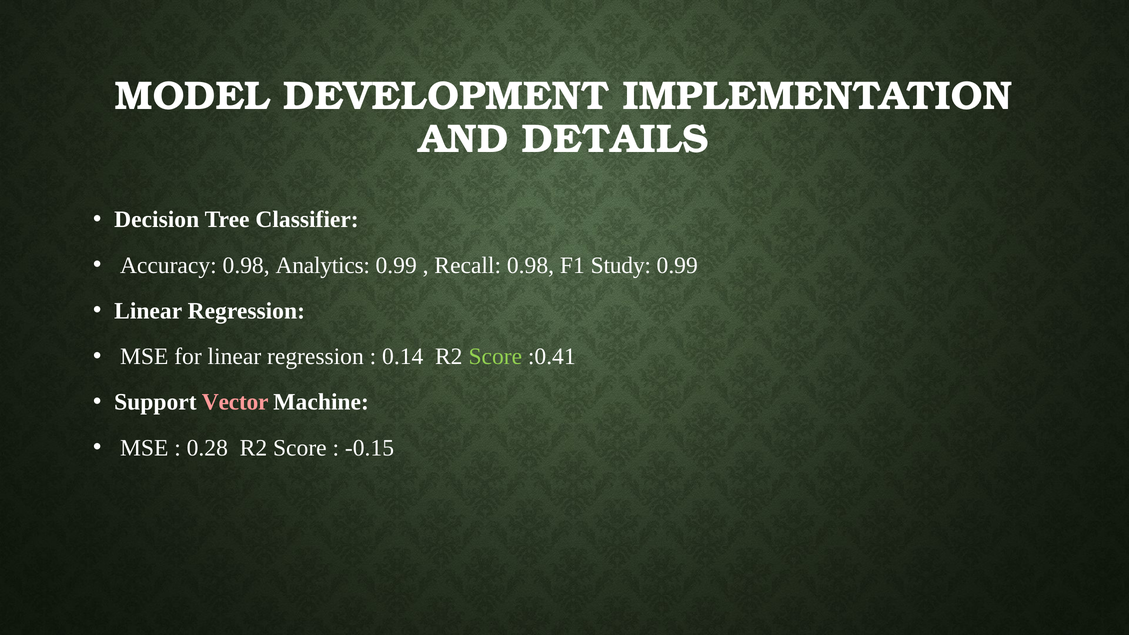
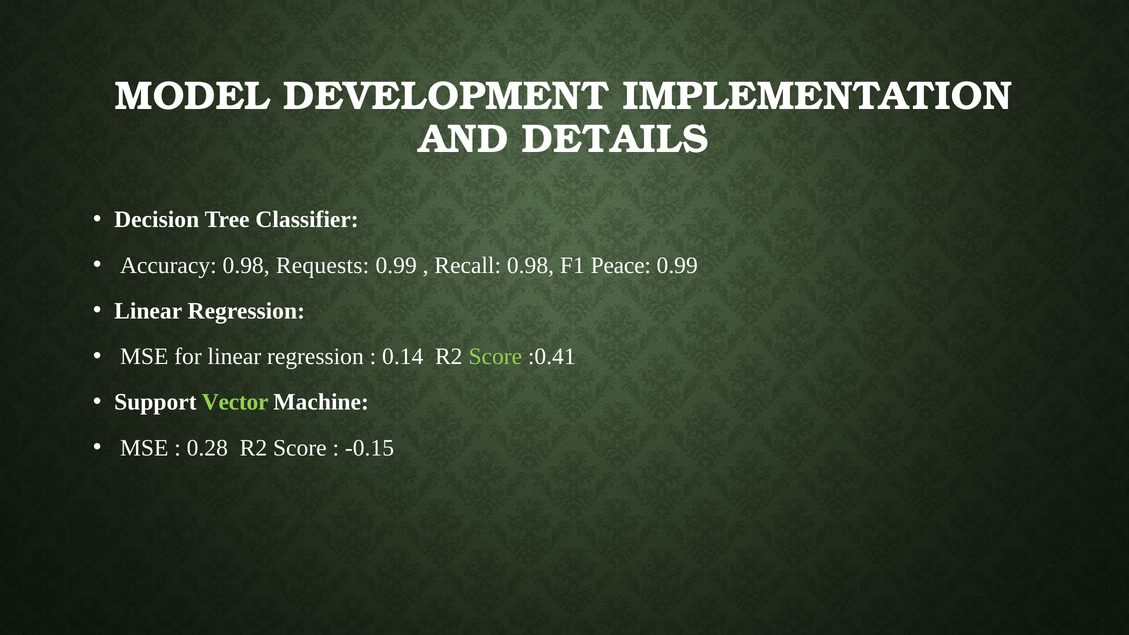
Analytics: Analytics -> Requests
Study: Study -> Peace
Vector colour: pink -> light green
